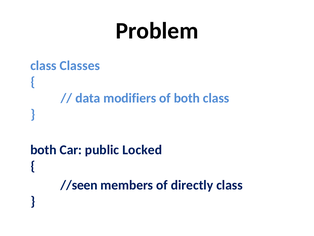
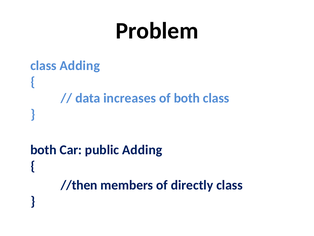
class Classes: Classes -> Adding
modifiers: modifiers -> increases
public Locked: Locked -> Adding
//seen: //seen -> //then
